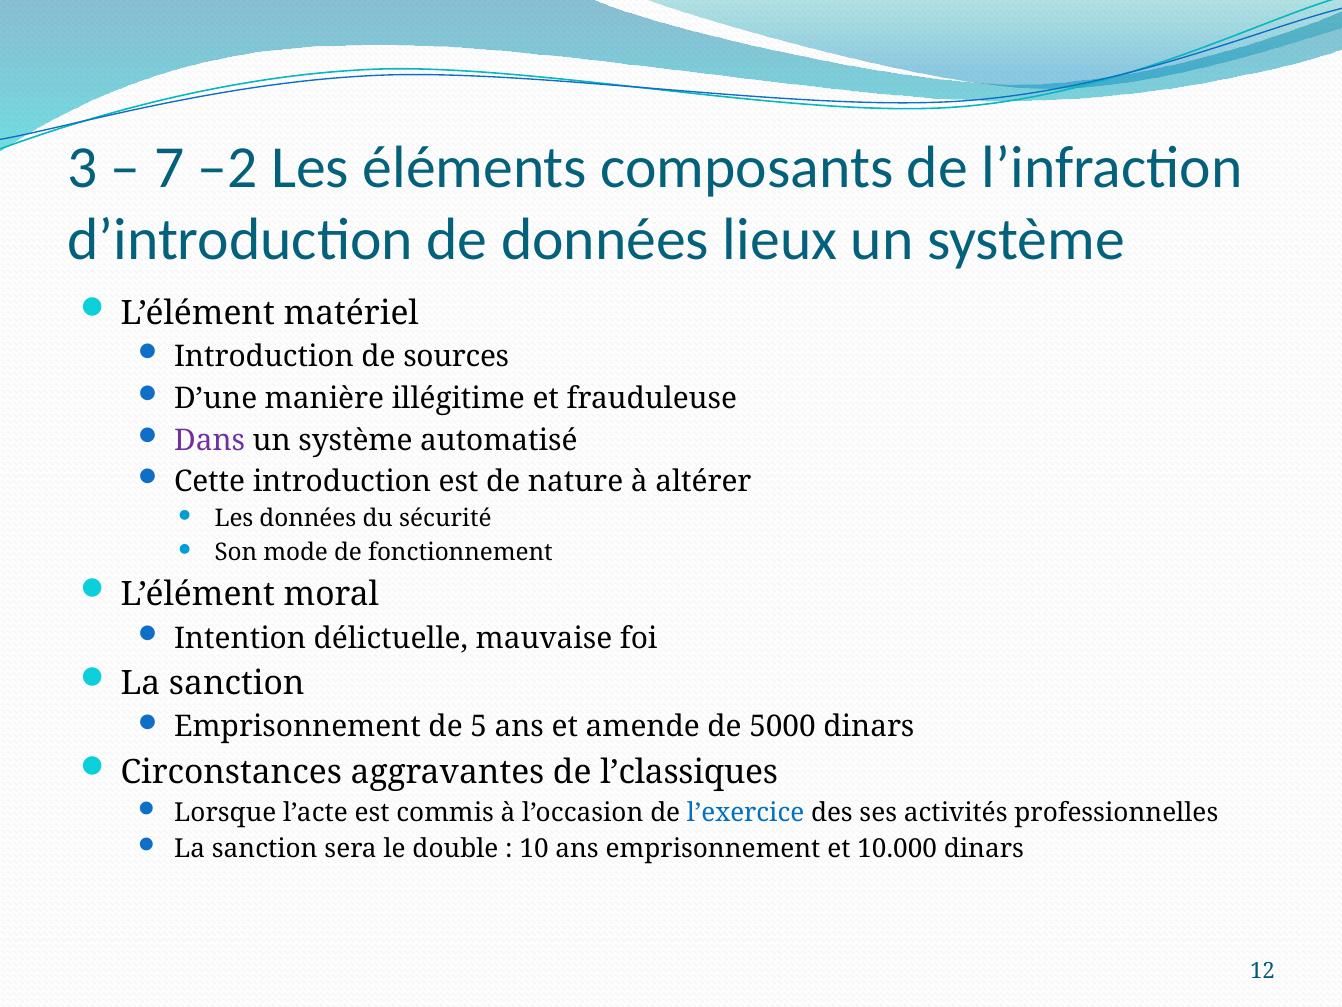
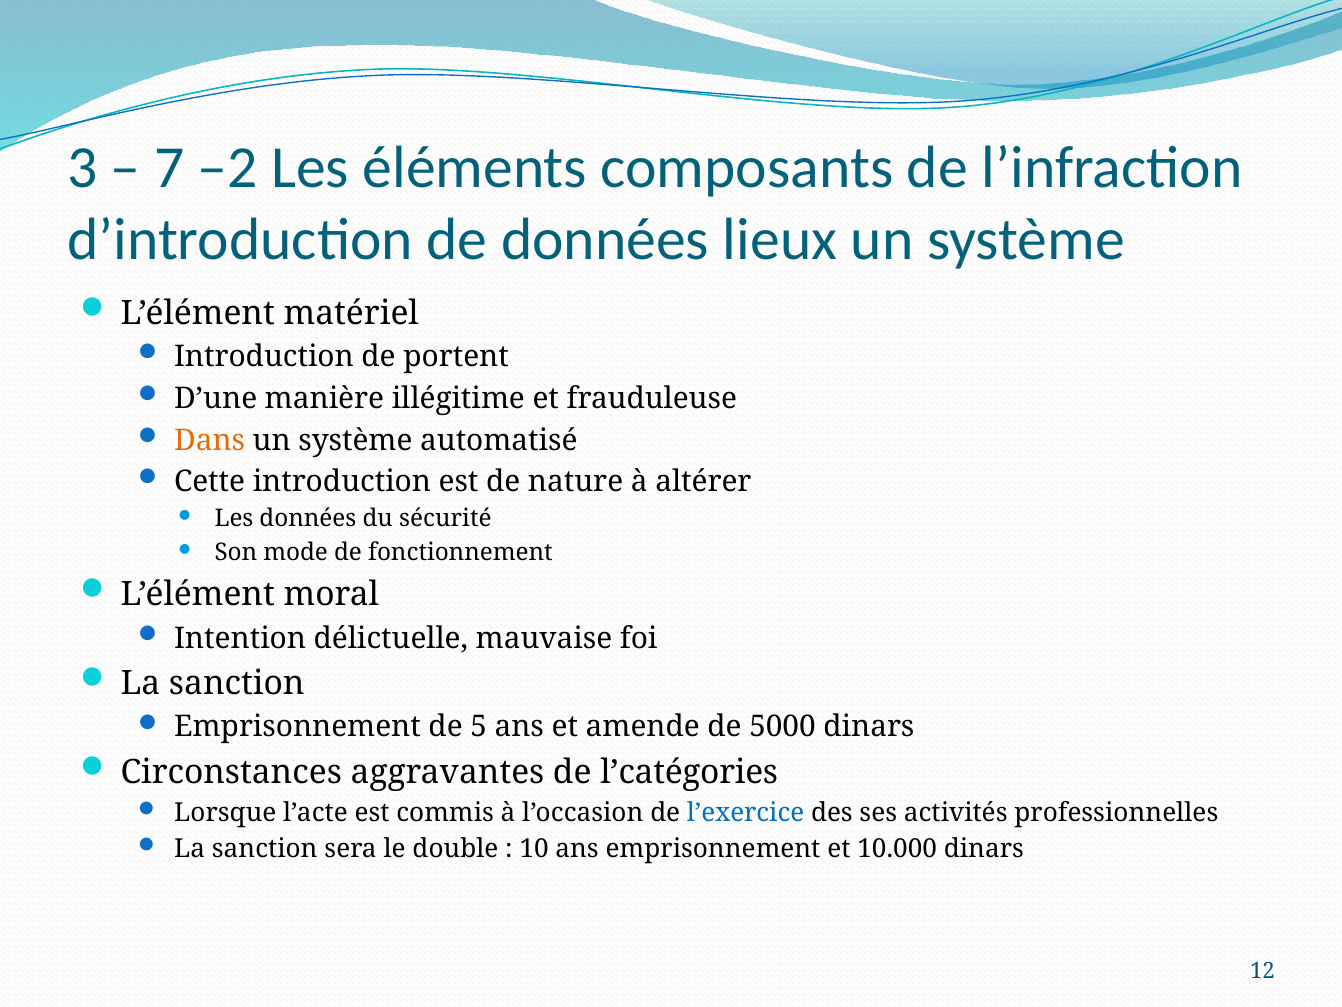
sources: sources -> portent
Dans colour: purple -> orange
l’classiques: l’classiques -> l’catégories
